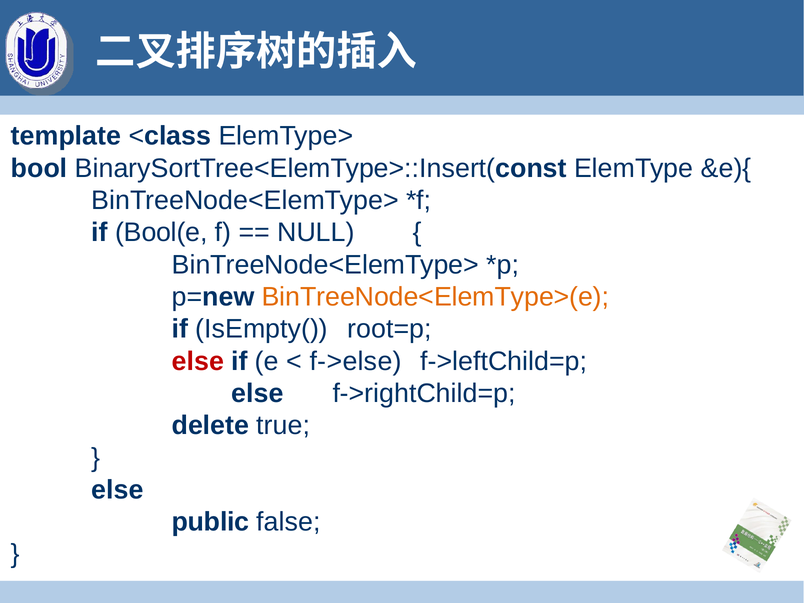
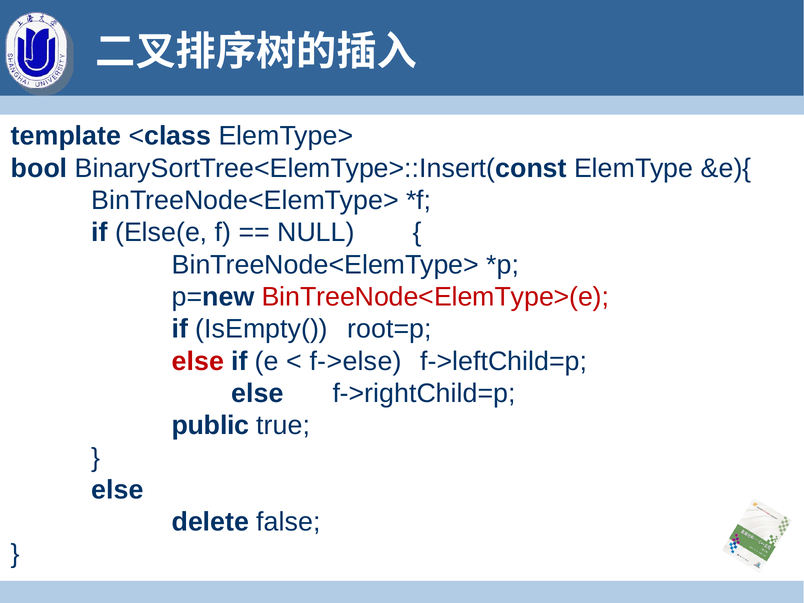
Bool(e: Bool(e -> Else(e
BinTreeNode<ElemType>(e colour: orange -> red
delete: delete -> public
public: public -> delete
